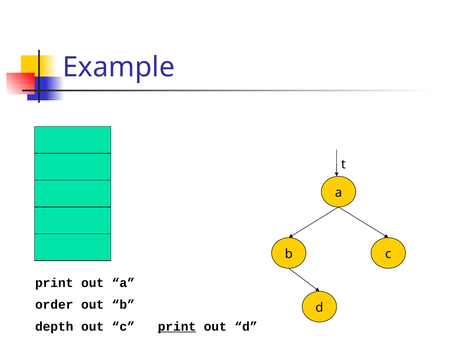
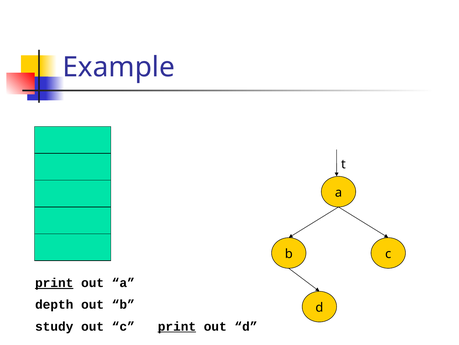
print at (54, 282) underline: none -> present
order: order -> depth
depth: depth -> study
